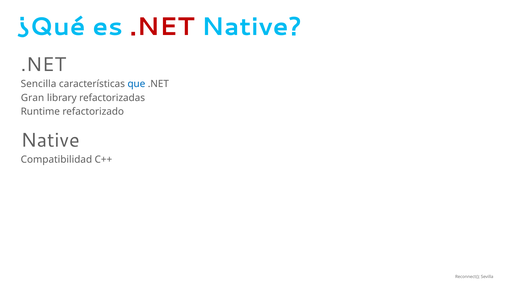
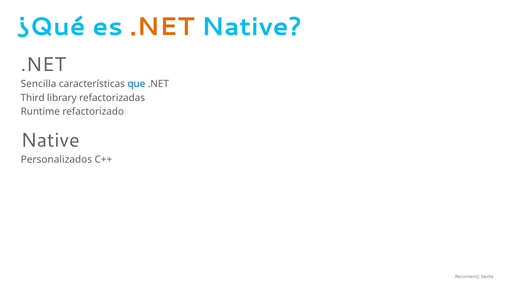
.NET at (162, 27) colour: red -> orange
Gran: Gran -> Third
Compatibilidad: Compatibilidad -> Personalizados
